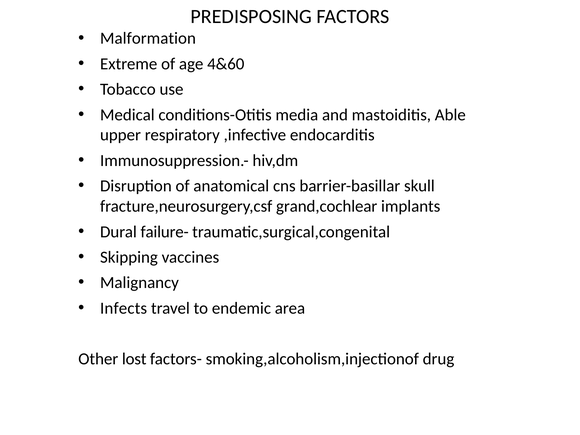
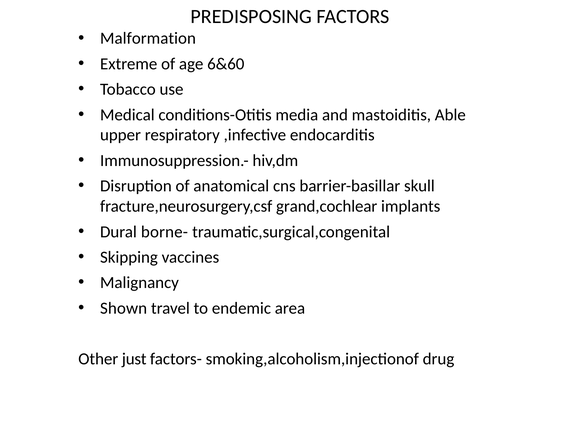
4&60: 4&60 -> 6&60
failure-: failure- -> borne-
Infects: Infects -> Shown
lost: lost -> just
